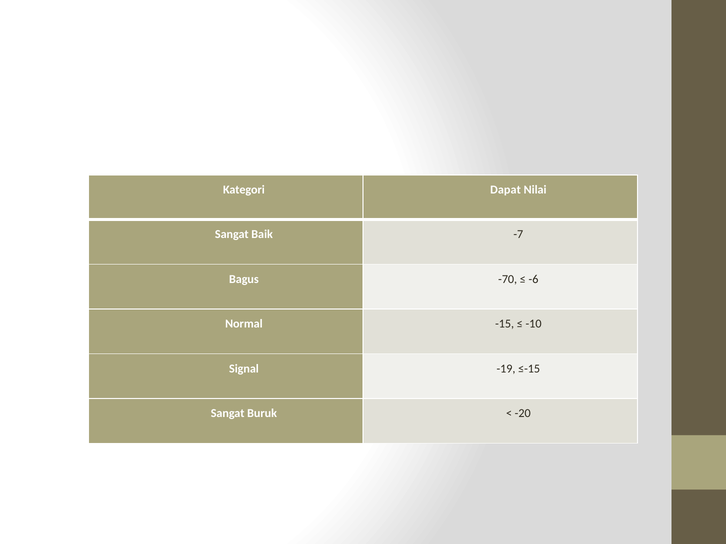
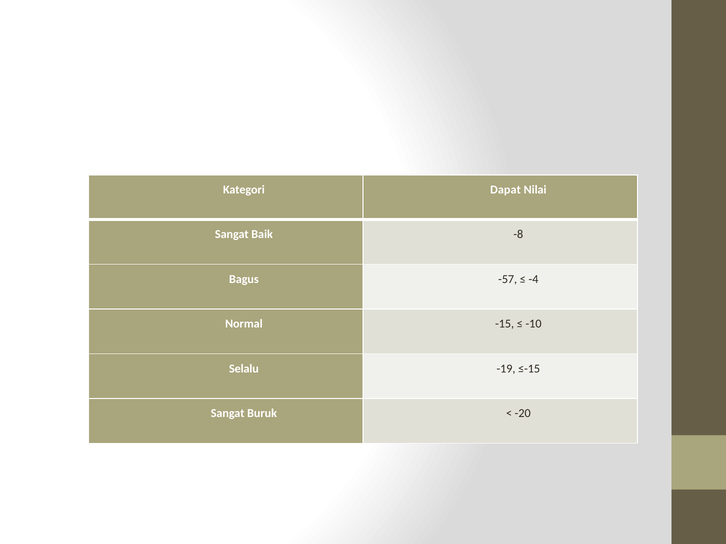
-7: -7 -> -8
-70: -70 -> -57
-6: -6 -> -4
Signal: Signal -> Selalu
